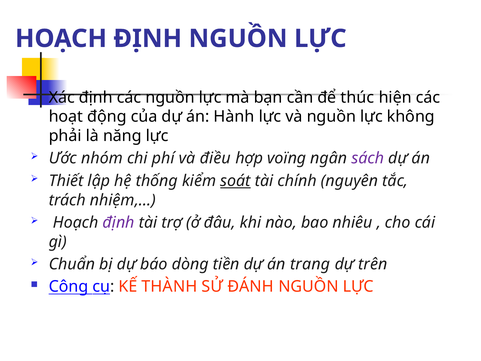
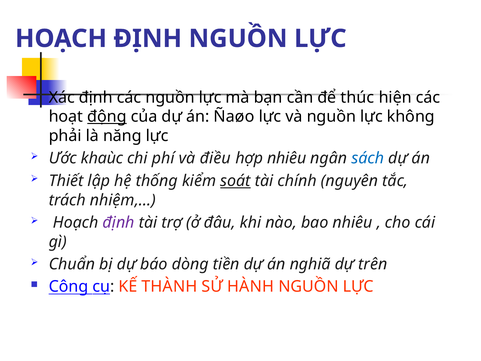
động underline: none -> present
Hành: Hành -> Ñaøo
nhóm: nhóm -> khaùc
hợp voïng: voïng -> nhiêu
sách colour: purple -> blue
trang: trang -> nghiã
ĐÁNH: ĐÁNH -> HÀNH
